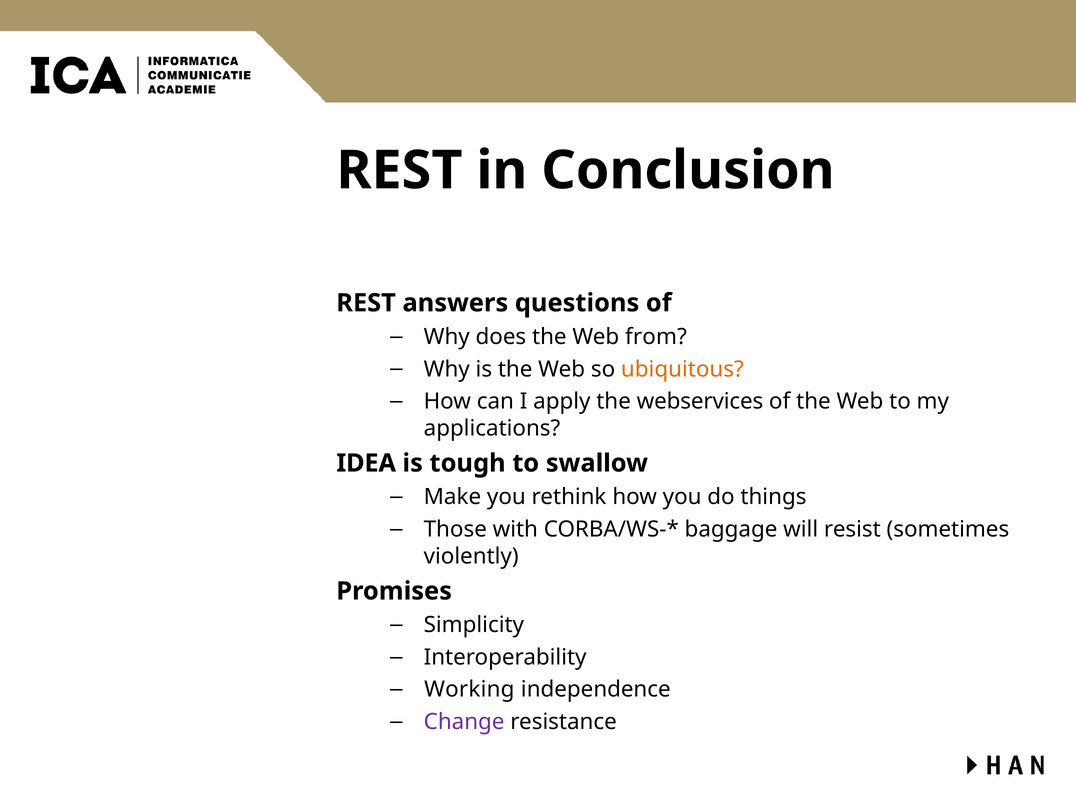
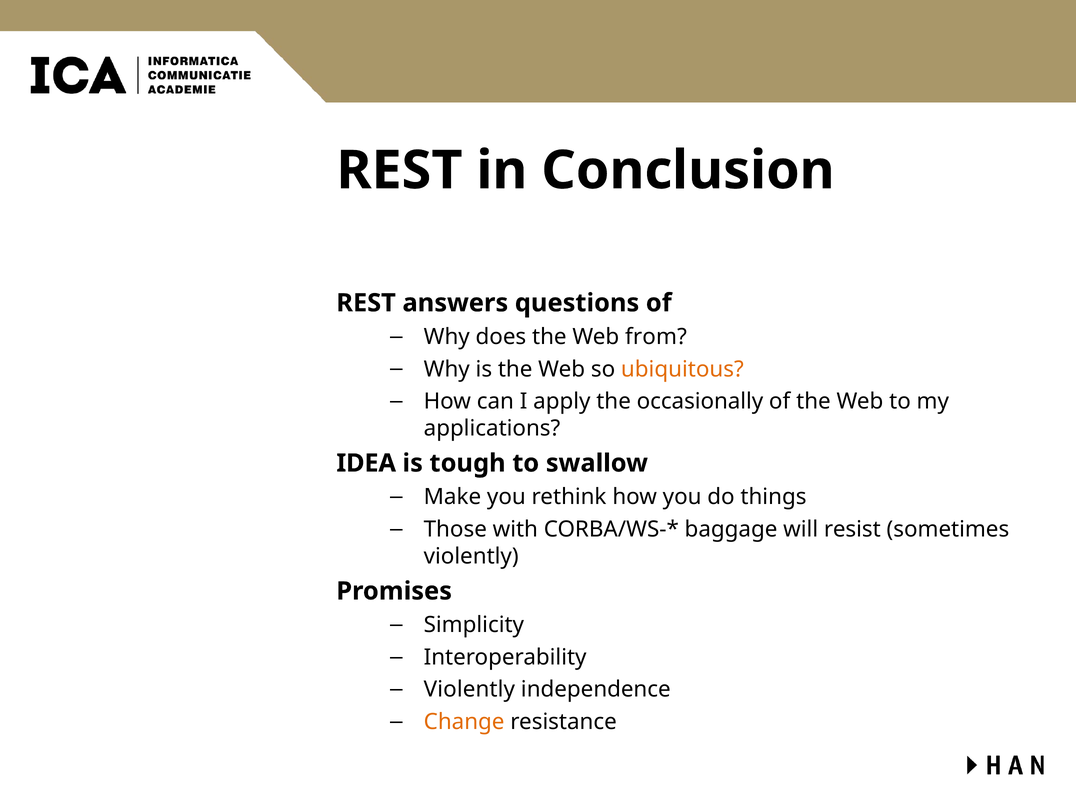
webservices: webservices -> occasionally
Working at (469, 690): Working -> Violently
Change colour: purple -> orange
